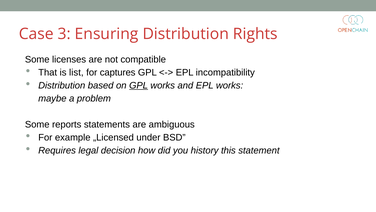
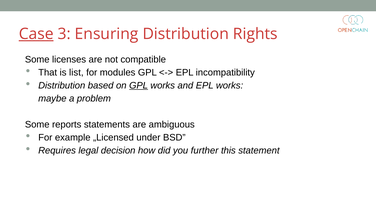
Case underline: none -> present
captures: captures -> modules
history: history -> further
